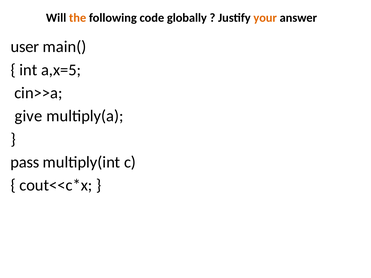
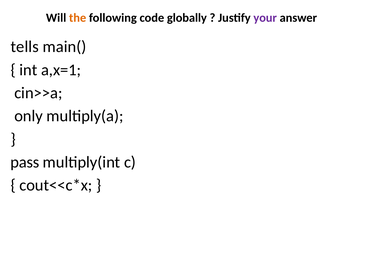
your colour: orange -> purple
user: user -> tells
a,x=5: a,x=5 -> a,x=1
give: give -> only
